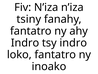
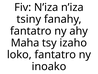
Indro at (25, 43): Indro -> Maha
tsy indro: indro -> izaho
